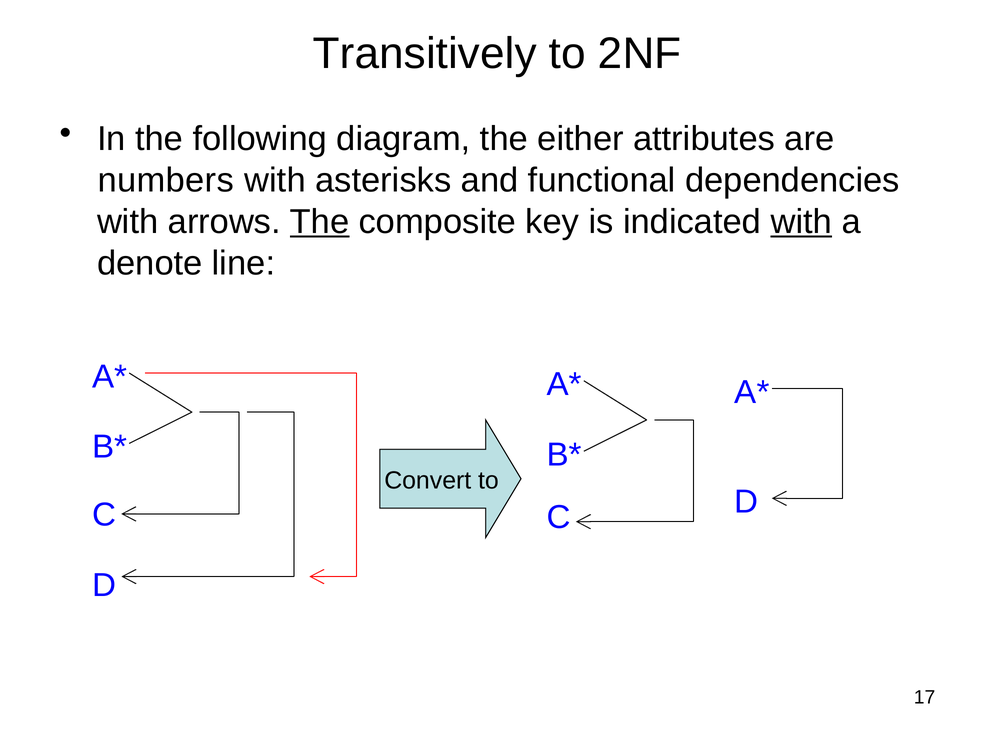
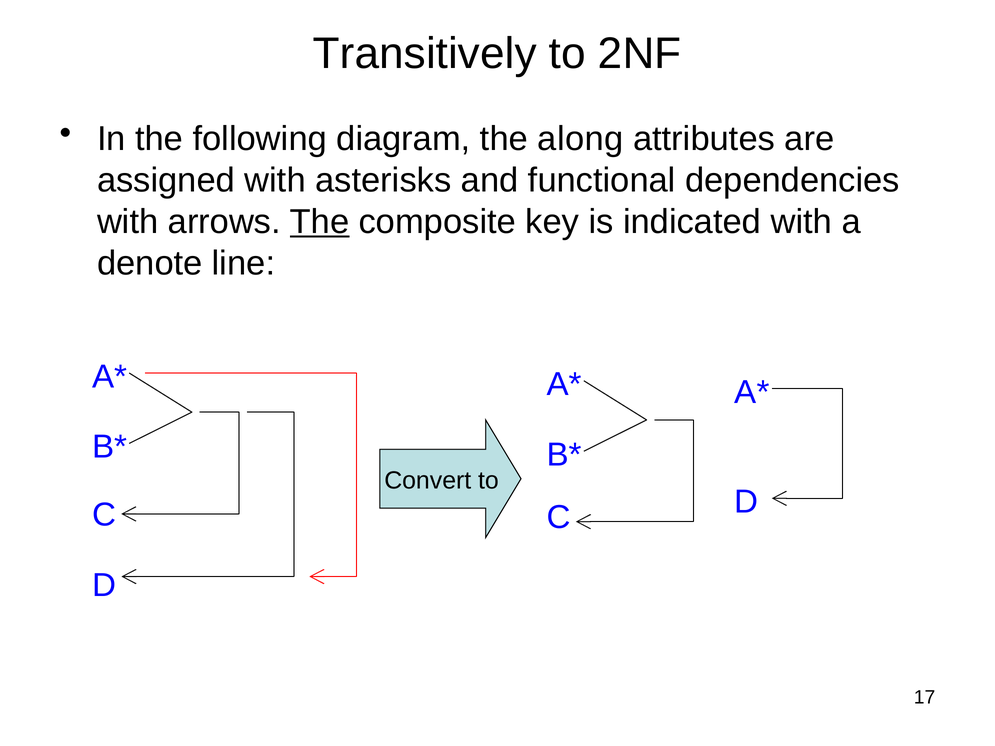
either: either -> along
numbers: numbers -> assigned
with at (801, 222) underline: present -> none
